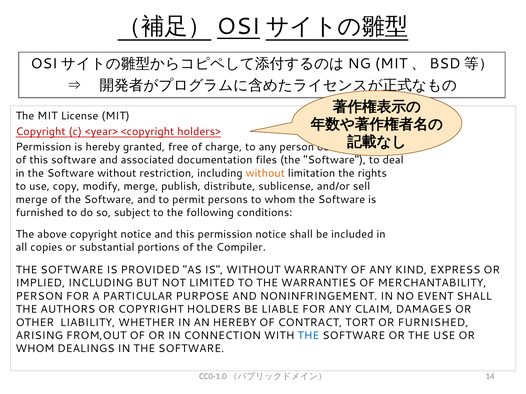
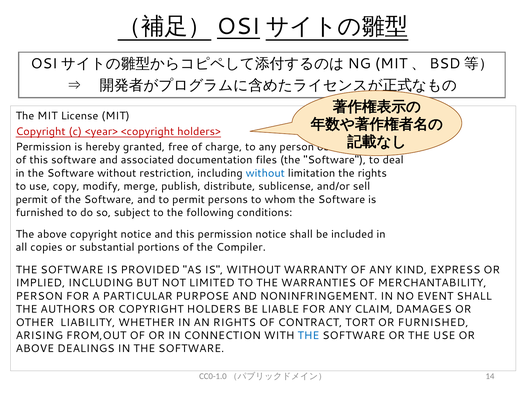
without at (265, 173) colour: orange -> blue
merge at (32, 200): merge -> permit
AN HEREBY: HEREBY -> RIGHTS
WHOM at (35, 349): WHOM -> ABOVE
